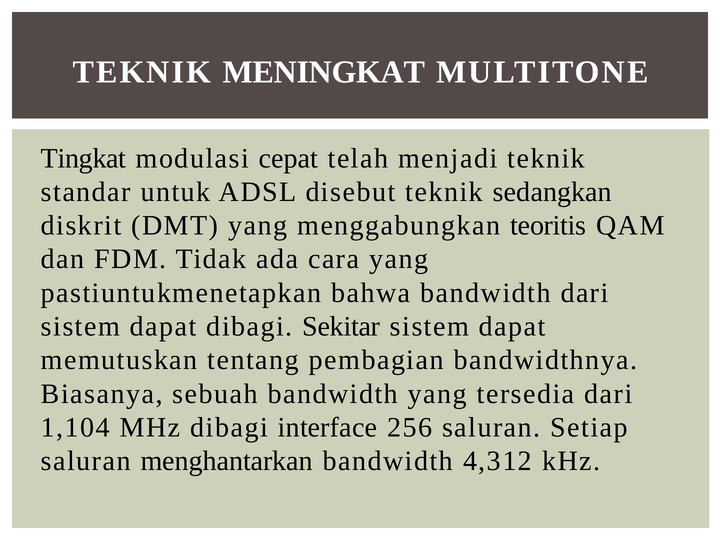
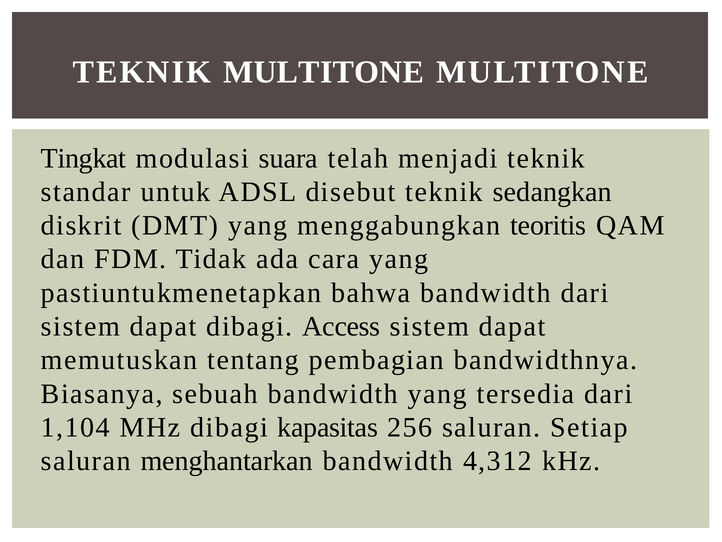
TEKNIK MENINGKAT: MENINGKAT -> MULTITONE
cepat: cepat -> suara
Sekitar: Sekitar -> Access
interface: interface -> kapasitas
